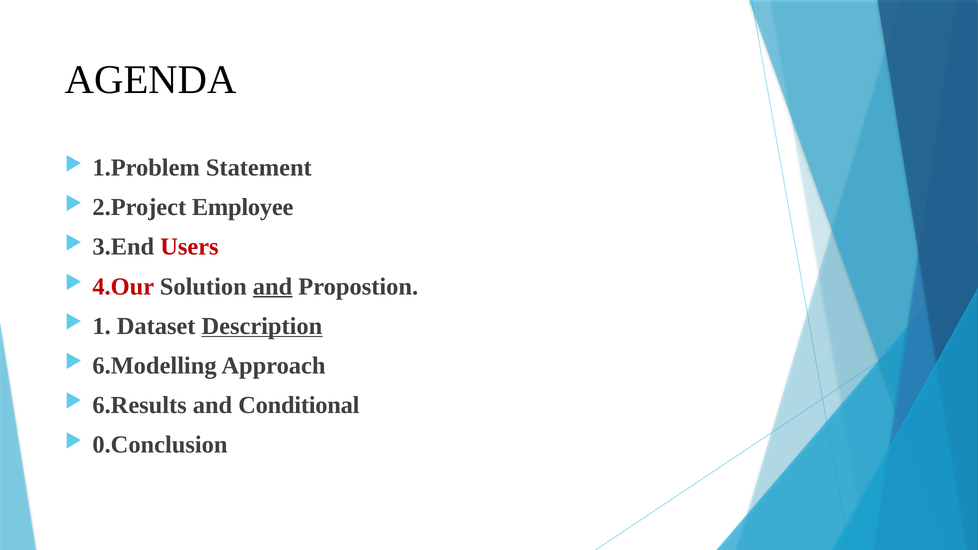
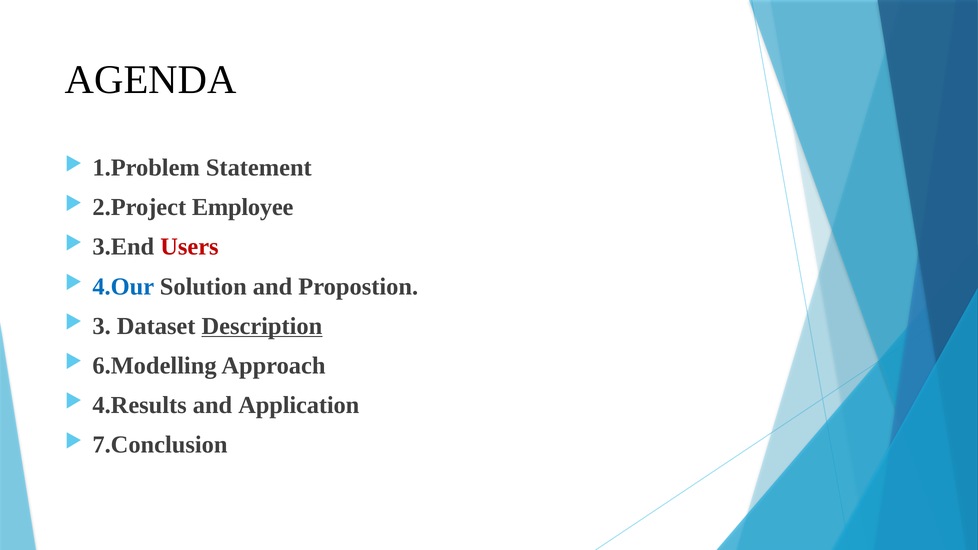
4.Our colour: red -> blue
and at (273, 287) underline: present -> none
1: 1 -> 3
6.Results: 6.Results -> 4.Results
Conditional: Conditional -> Application
0.Conclusion: 0.Conclusion -> 7.Conclusion
